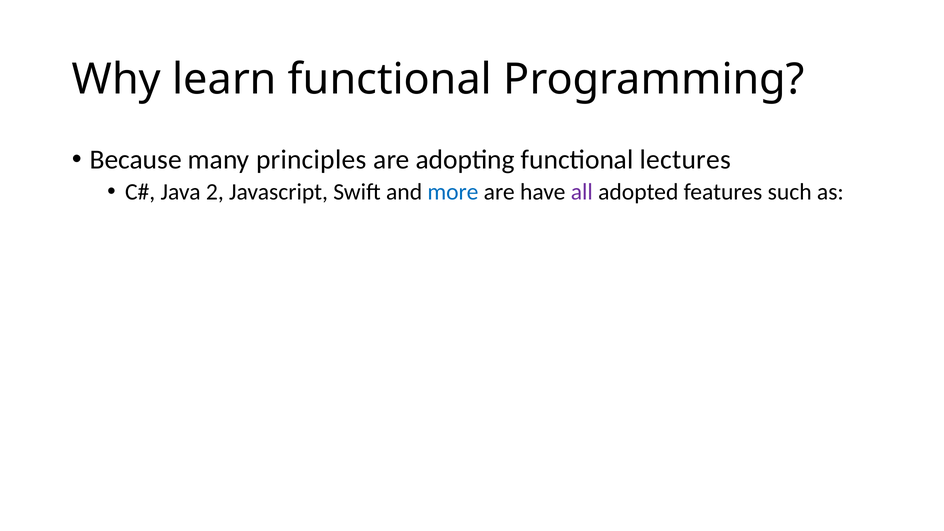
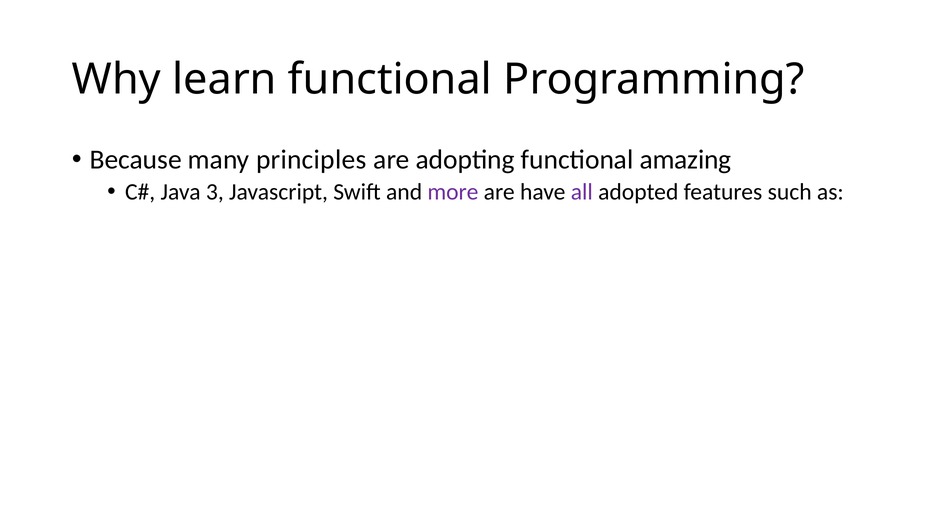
lectures: lectures -> amazing
2: 2 -> 3
more colour: blue -> purple
